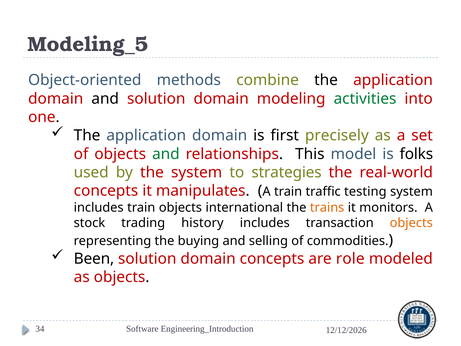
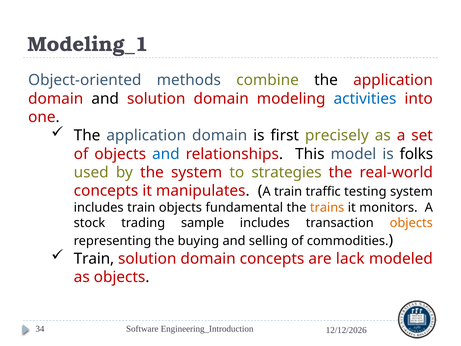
Modeling_5: Modeling_5 -> Modeling_1
activities colour: green -> blue
and at (166, 154) colour: green -> blue
international: international -> fundamental
history: history -> sample
Been at (94, 258): Been -> Train
role: role -> lack
